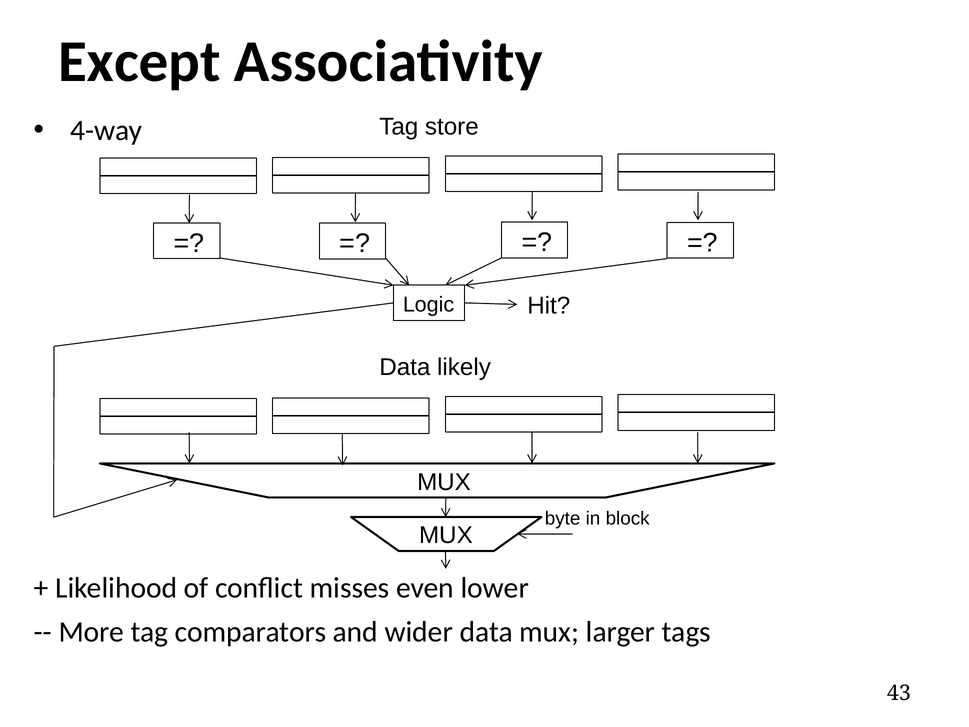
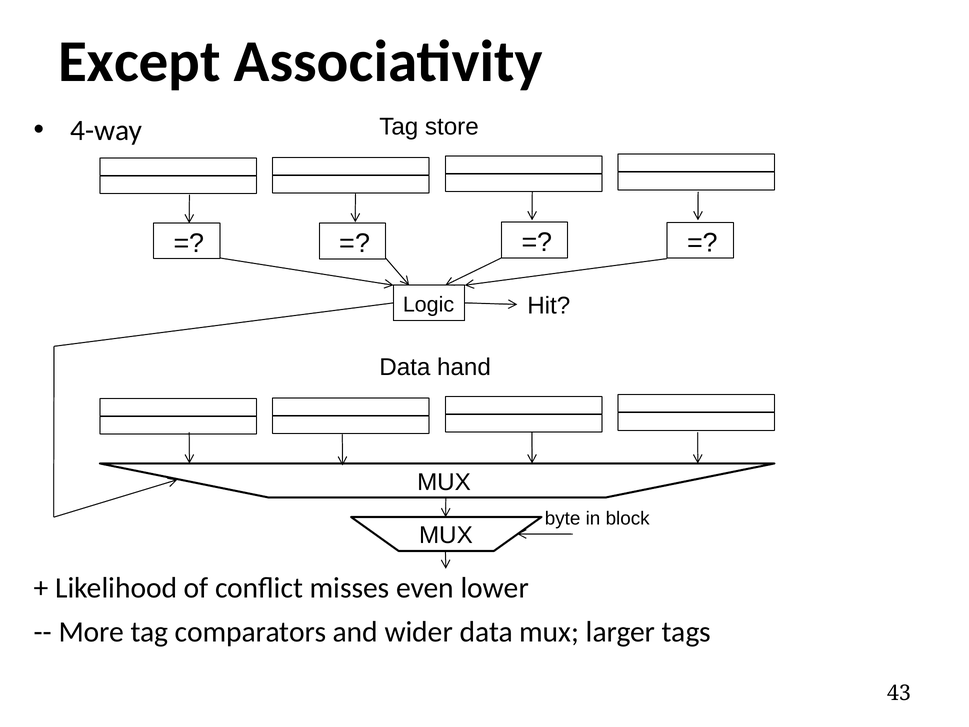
likely: likely -> hand
